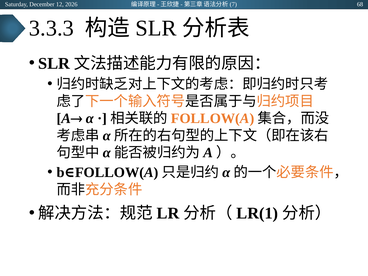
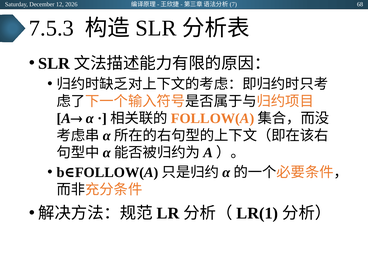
3.3.3: 3.3.3 -> 7.5.3
